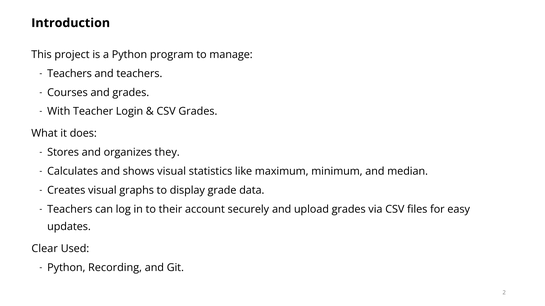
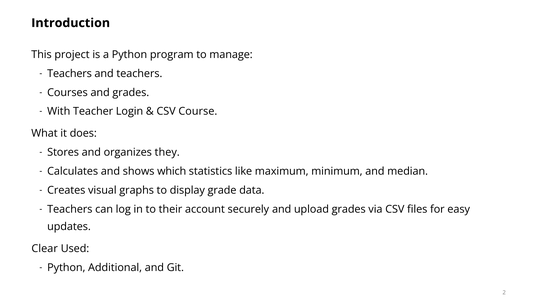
CSV Grades: Grades -> Course
shows visual: visual -> which
Recording: Recording -> Additional
